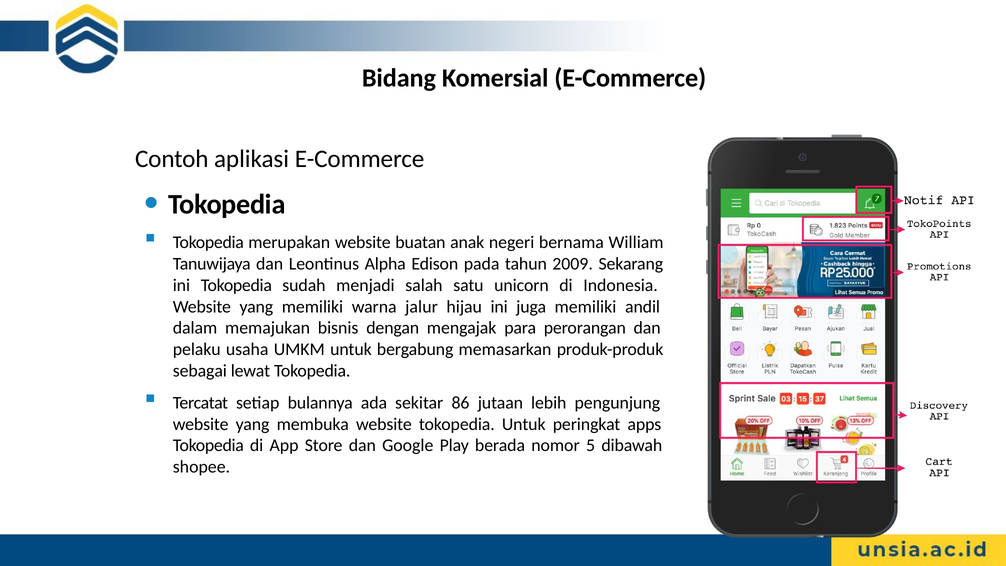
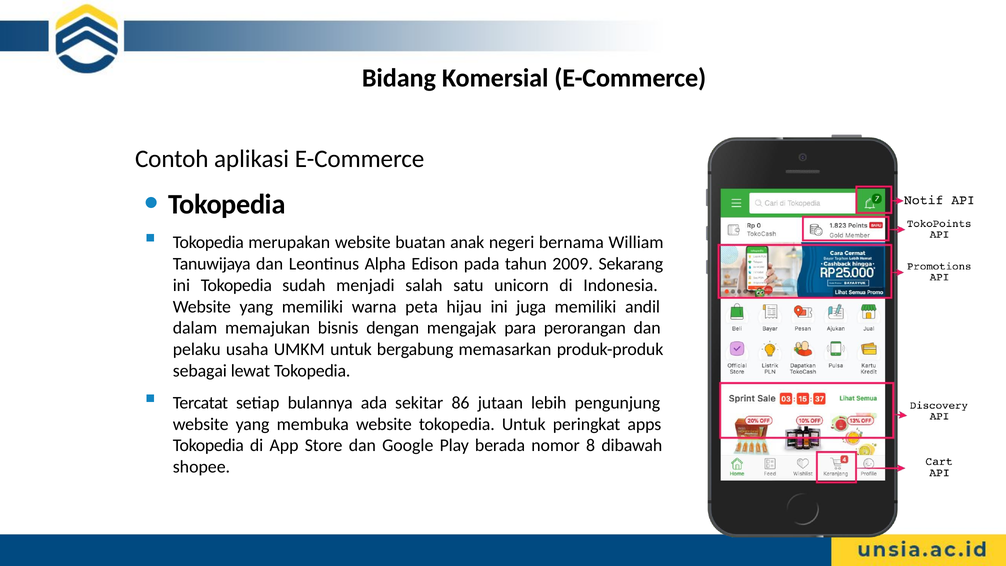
jalur: jalur -> peta
5: 5 -> 8
